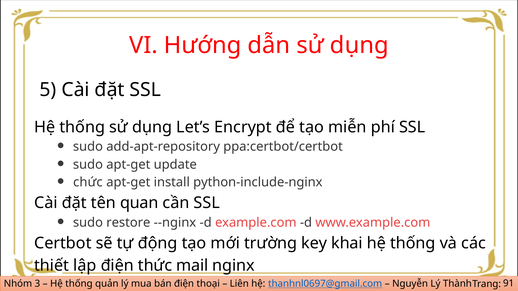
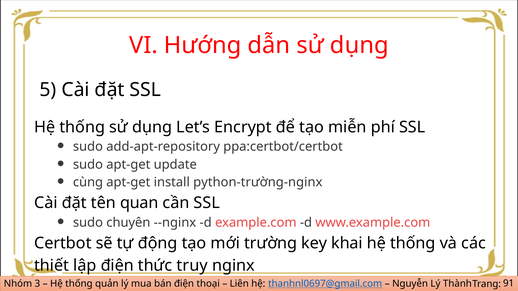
chức: chức -> cùng
python-include-nginx: python-include-nginx -> python-trường-nginx
restore: restore -> chuyên
mail: mail -> truy
